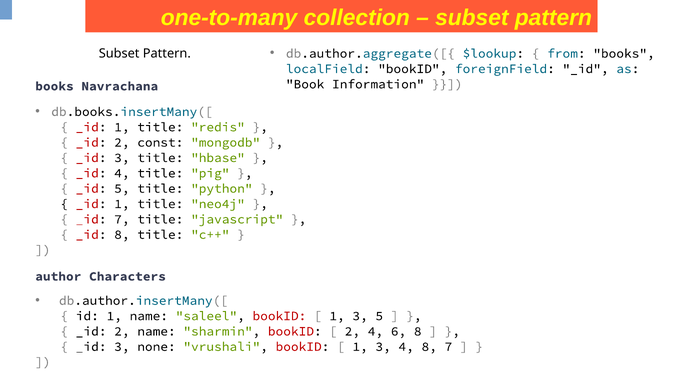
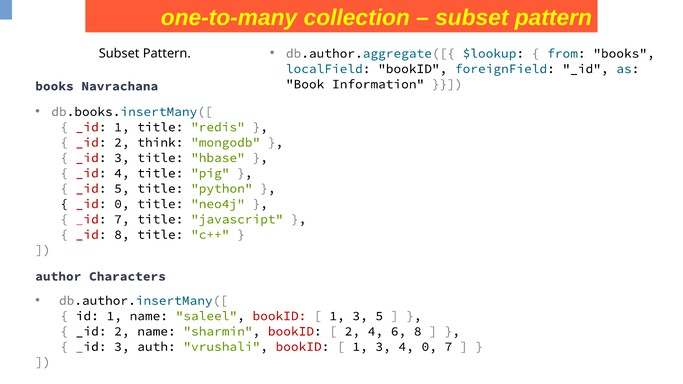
const: const -> think
1 at (122, 204): 1 -> 0
none: none -> auth
4 8: 8 -> 0
